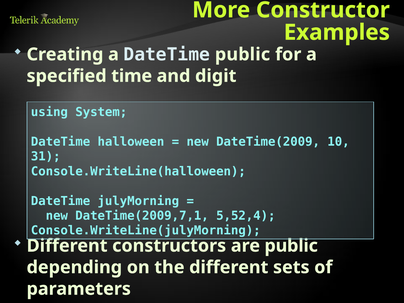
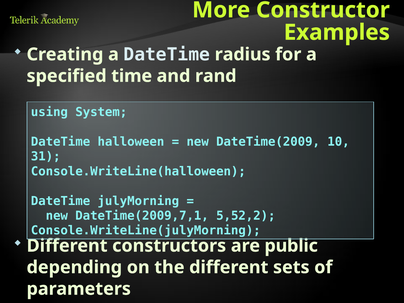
DateTime public: public -> radius
digit: digit -> rand
5,52,4: 5,52,4 -> 5,52,2
